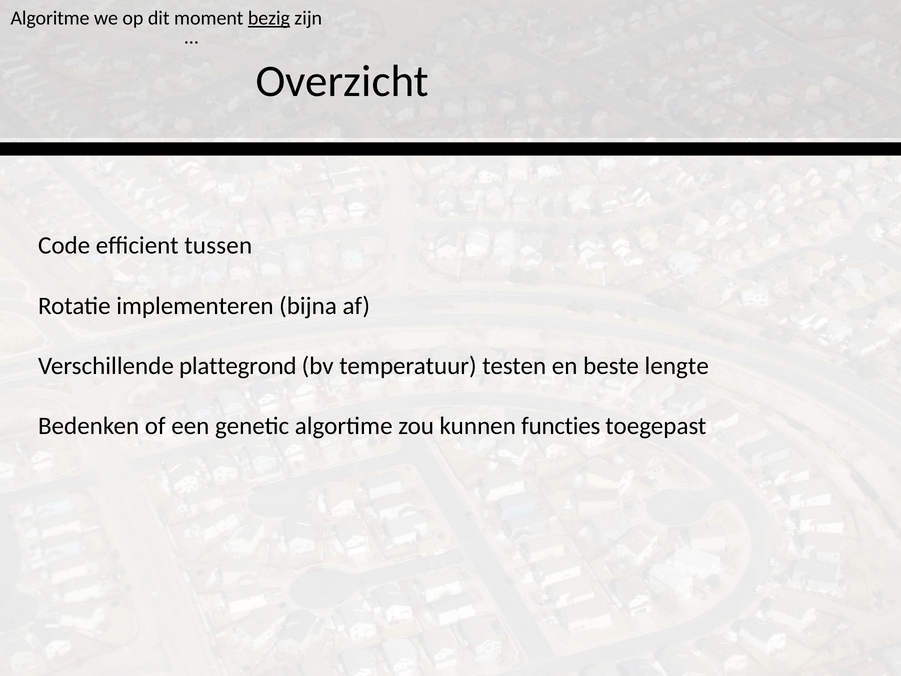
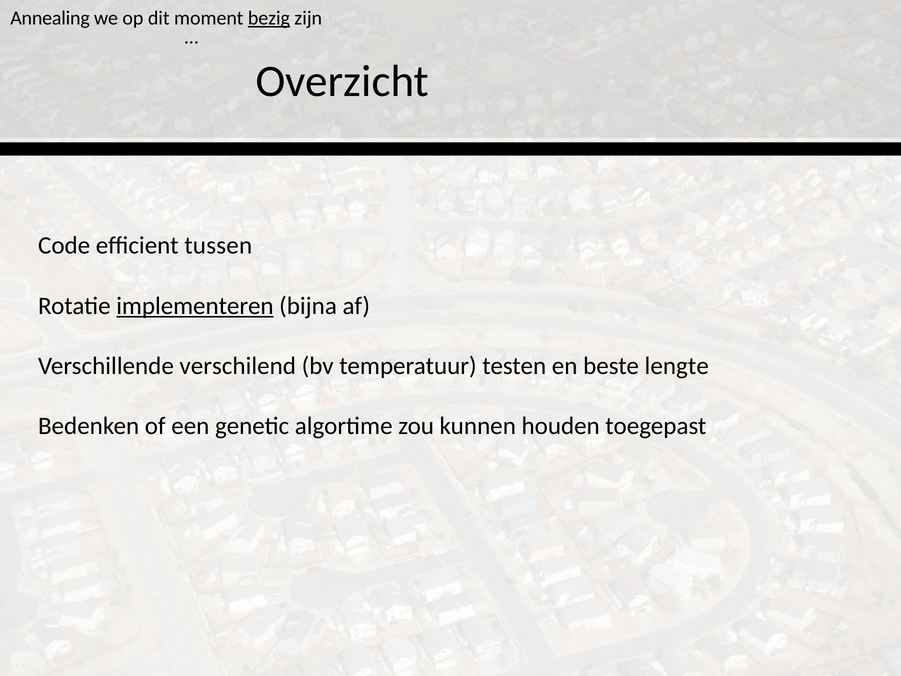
Algoritme: Algoritme -> Annealing
implementeren underline: none -> present
plattegrond: plattegrond -> verschilend
functies: functies -> houden
